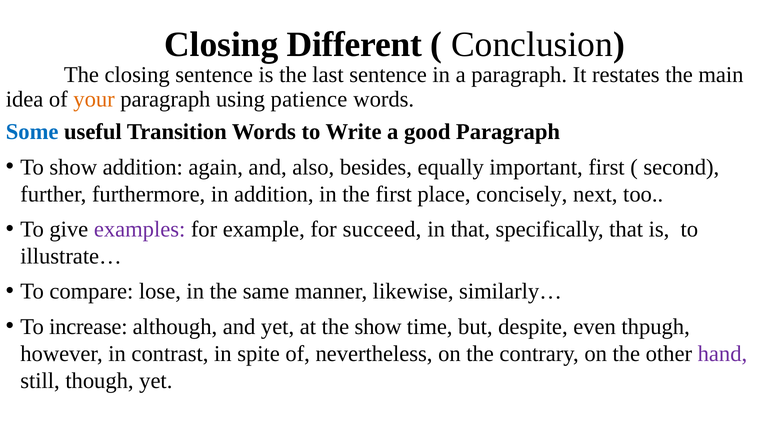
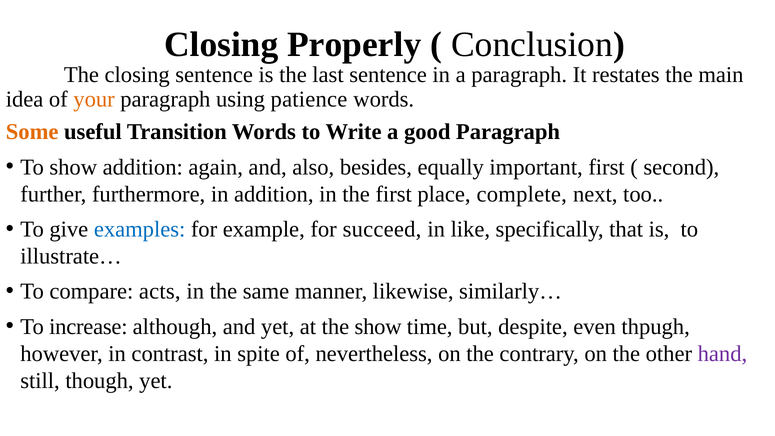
Different: Different -> Properly
Some colour: blue -> orange
concisely: concisely -> complete
examples colour: purple -> blue
in that: that -> like
lose: lose -> acts
